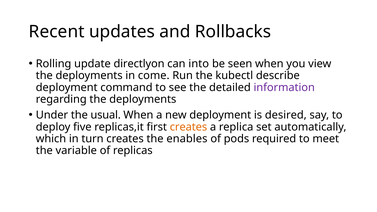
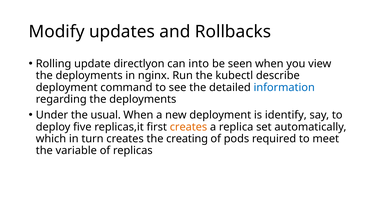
Recent: Recent -> Modify
come: come -> nginx
information colour: purple -> blue
desired: desired -> identify
enables: enables -> creating
